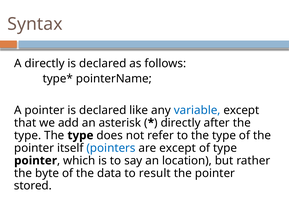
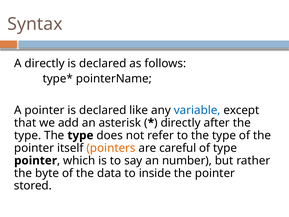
pointers colour: blue -> orange
are except: except -> careful
location: location -> number
result: result -> inside
